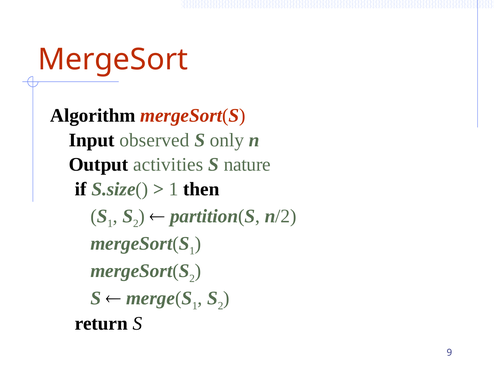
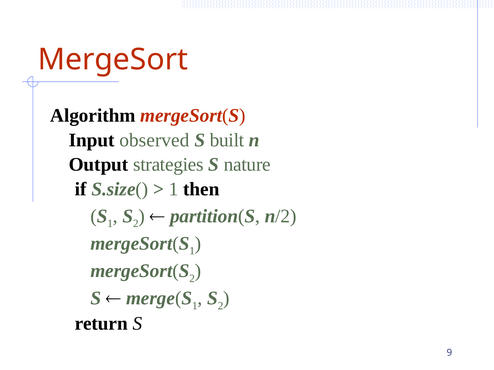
only: only -> built
activities: activities -> strategies
